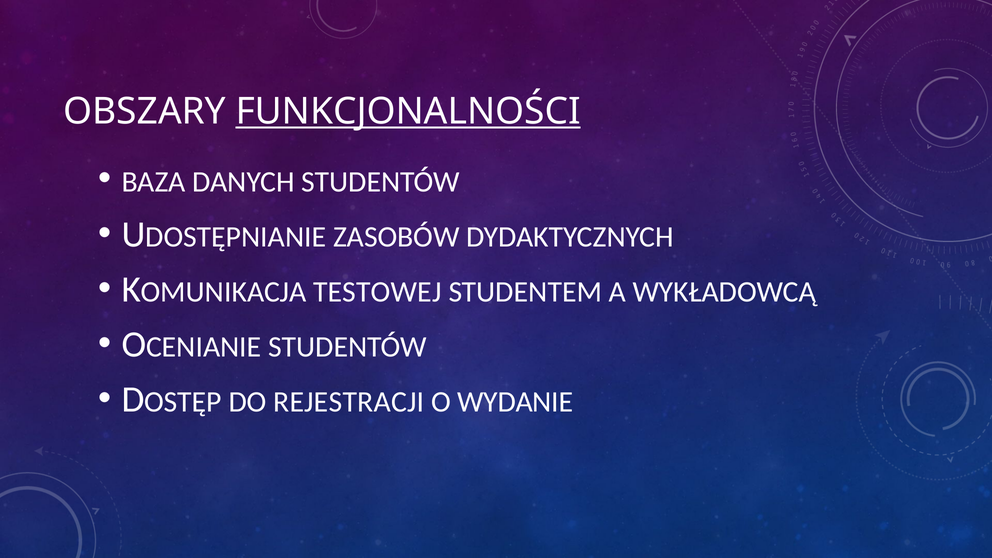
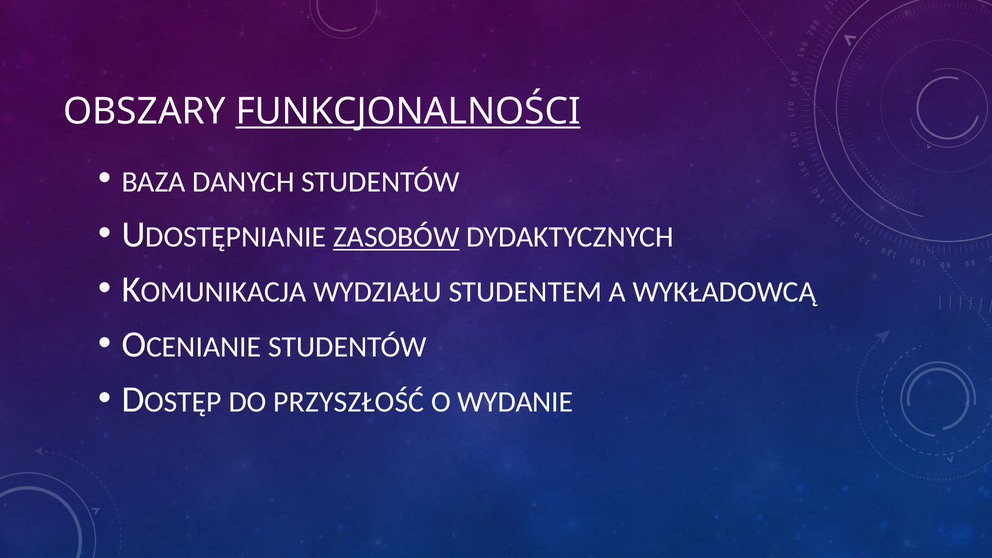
ZASOBÓW underline: none -> present
TESTOWEJ: TESTOWEJ -> WYDZIAŁU
REJESTRACJI: REJESTRACJI -> PRZYSZŁOŚĆ
